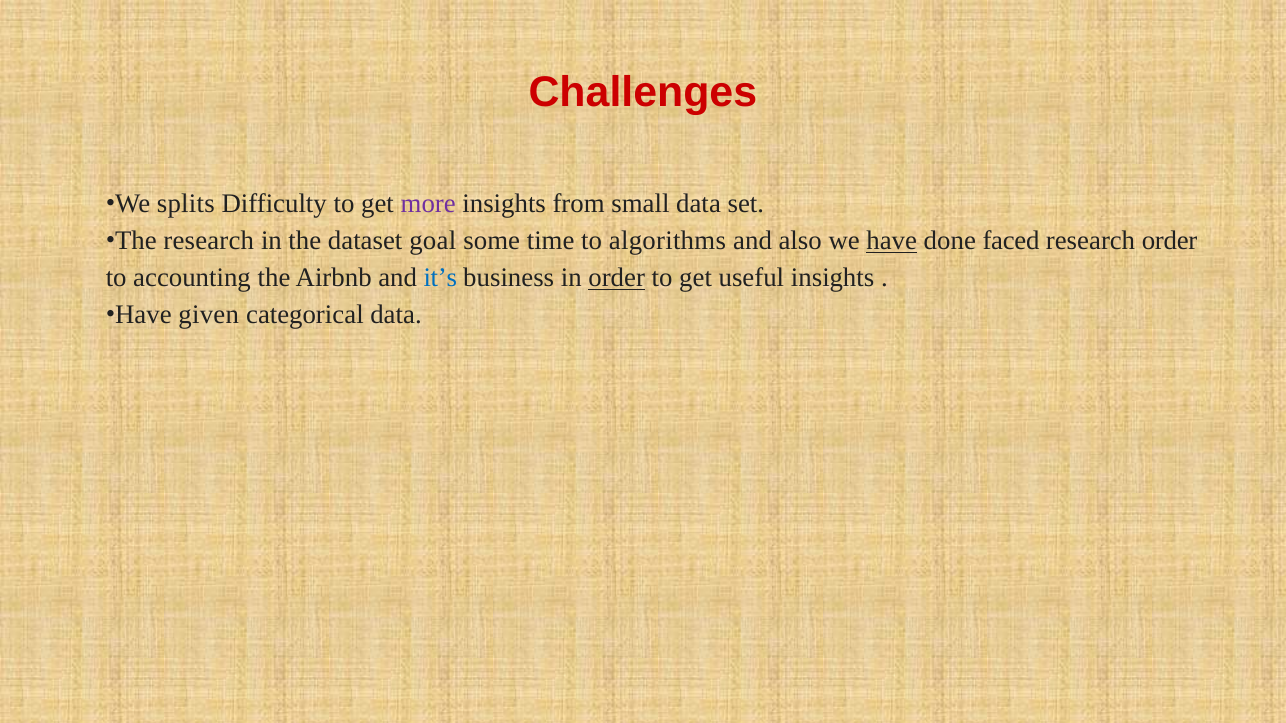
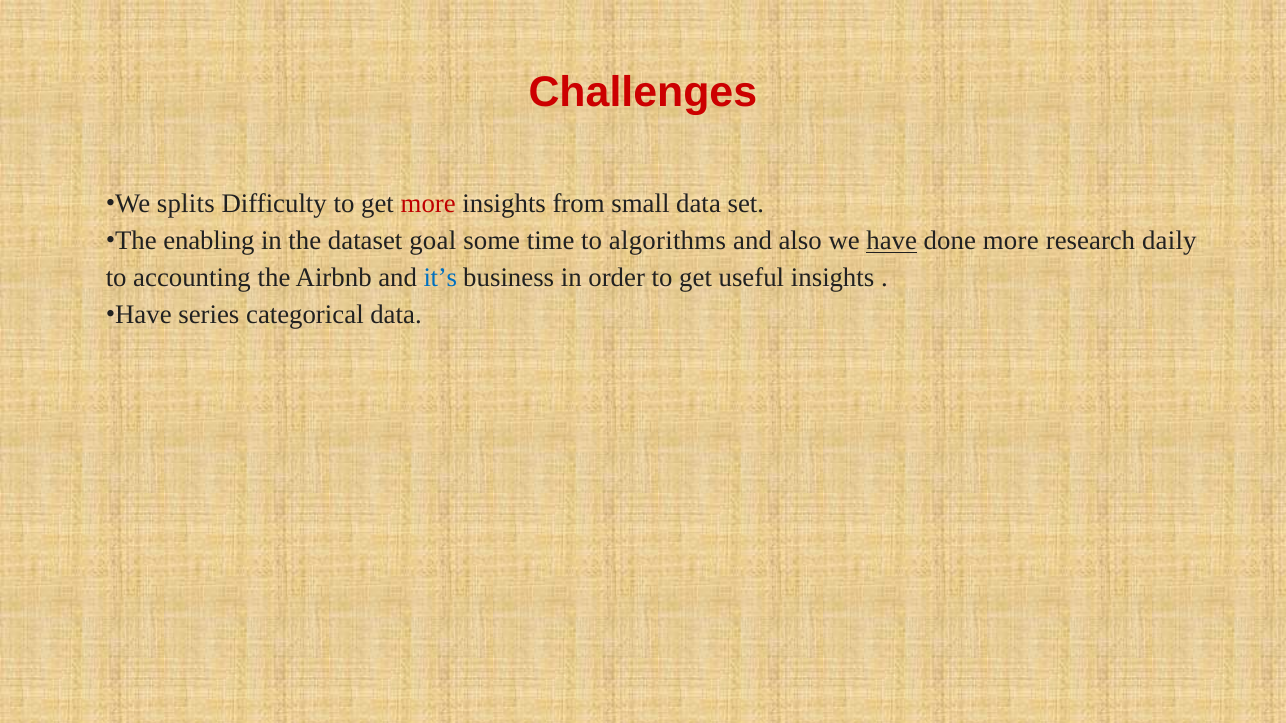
more at (428, 204) colour: purple -> red
The research: research -> enabling
done faced: faced -> more
research order: order -> daily
order at (617, 278) underline: present -> none
given: given -> series
